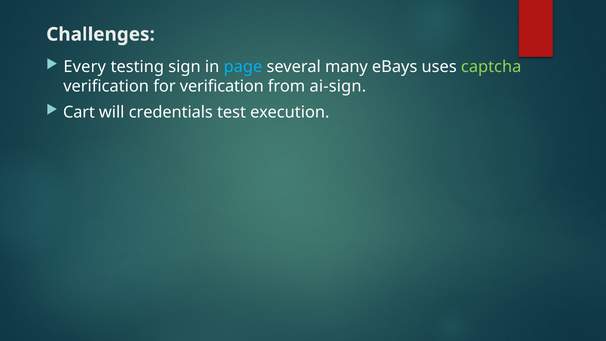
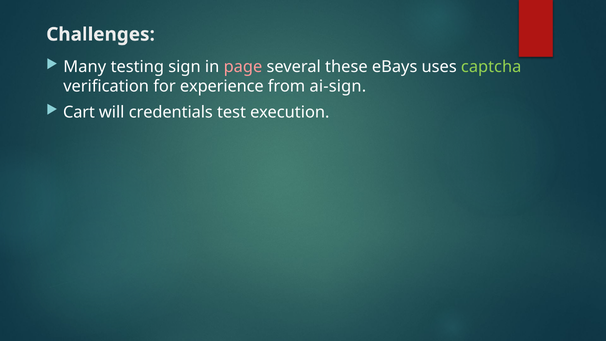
Every: Every -> Many
page colour: light blue -> pink
many: many -> these
for verification: verification -> experience
